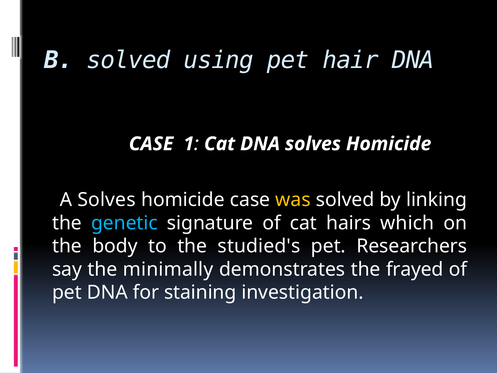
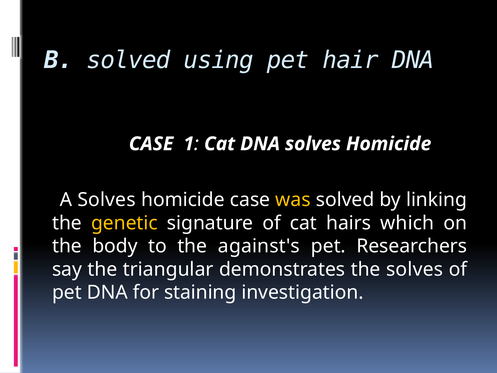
genetic colour: light blue -> yellow
studied's: studied's -> against's
minimally: minimally -> triangular
the frayed: frayed -> solves
